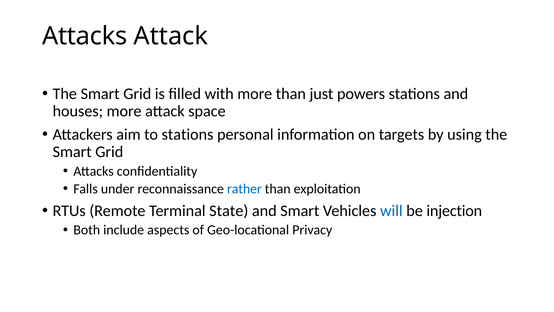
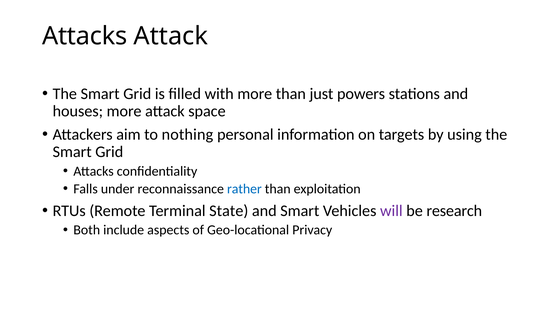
to stations: stations -> nothing
will colour: blue -> purple
injection: injection -> research
